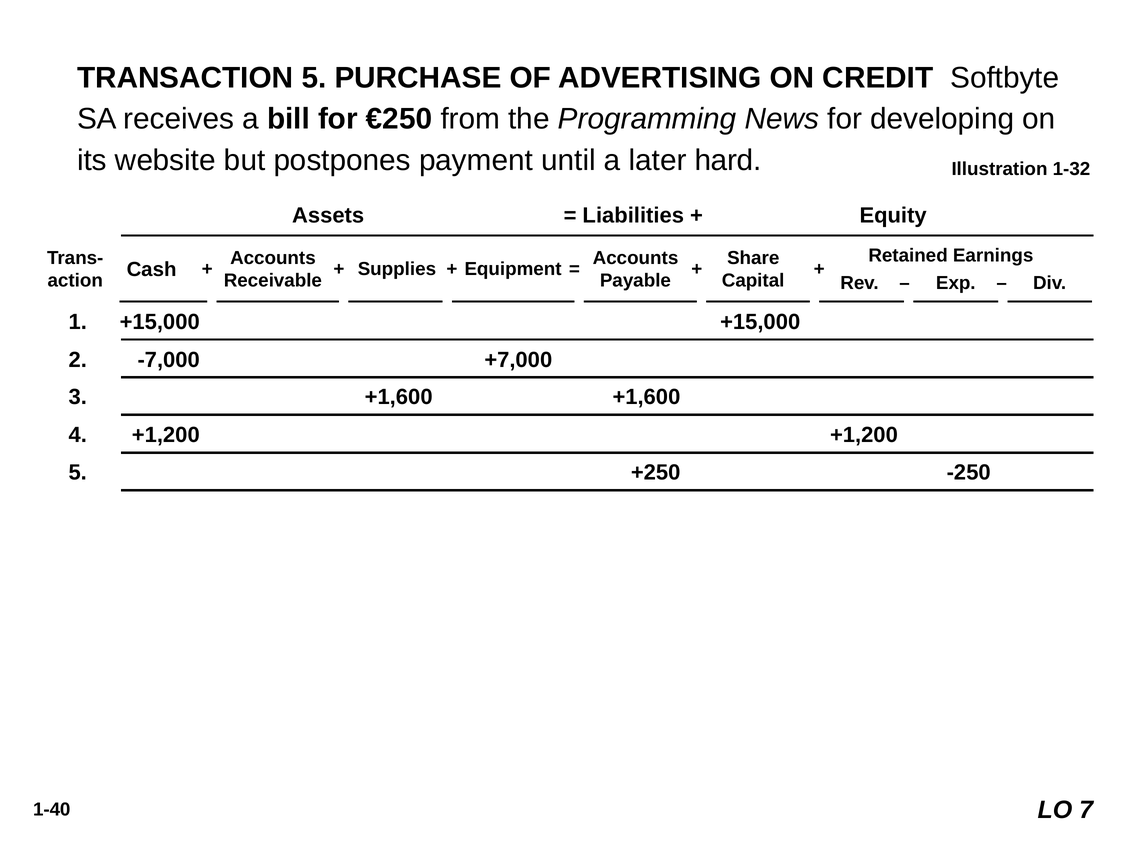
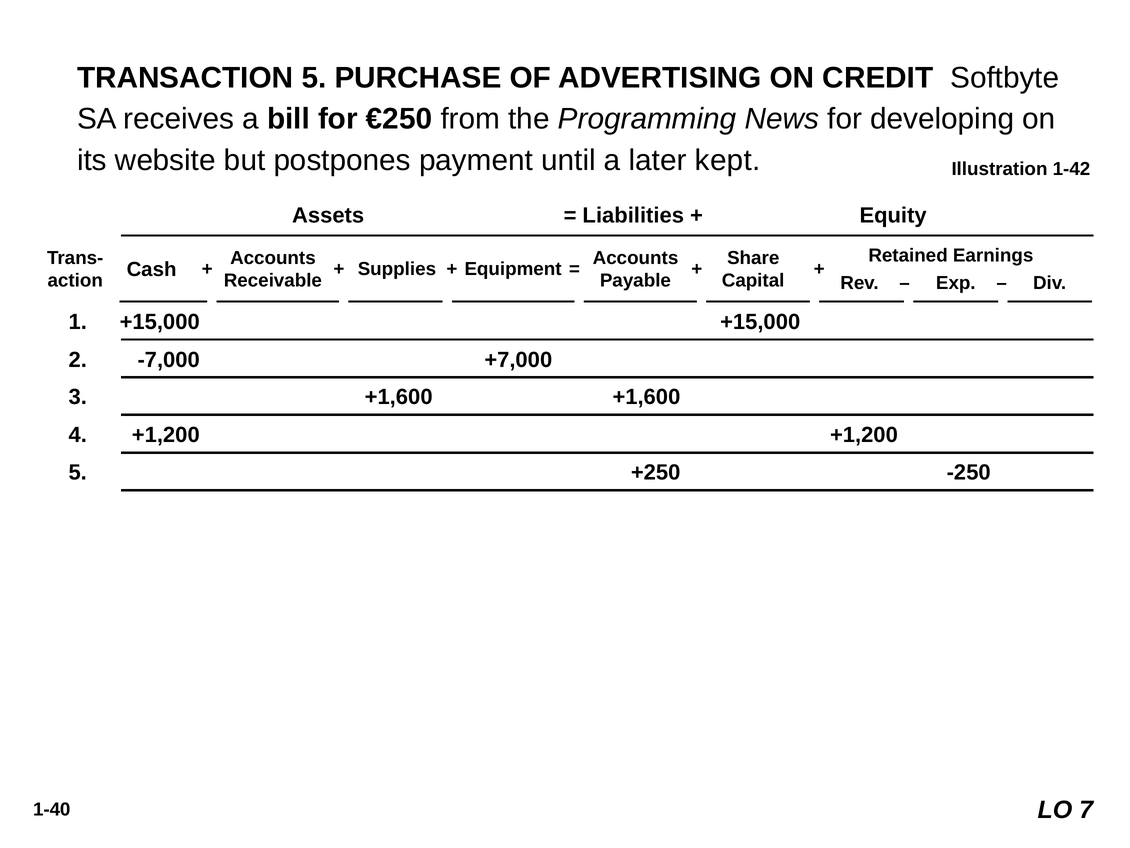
hard: hard -> kept
1-32: 1-32 -> 1-42
